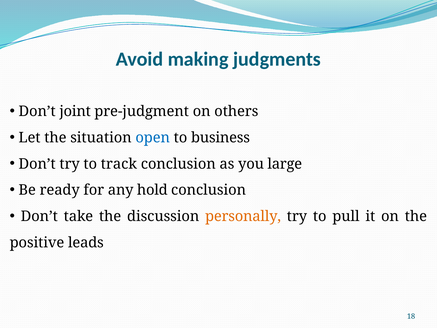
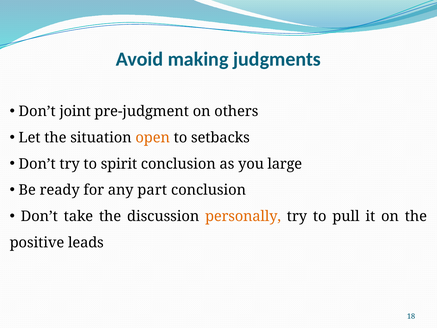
open colour: blue -> orange
business: business -> setbacks
track: track -> spirit
hold: hold -> part
